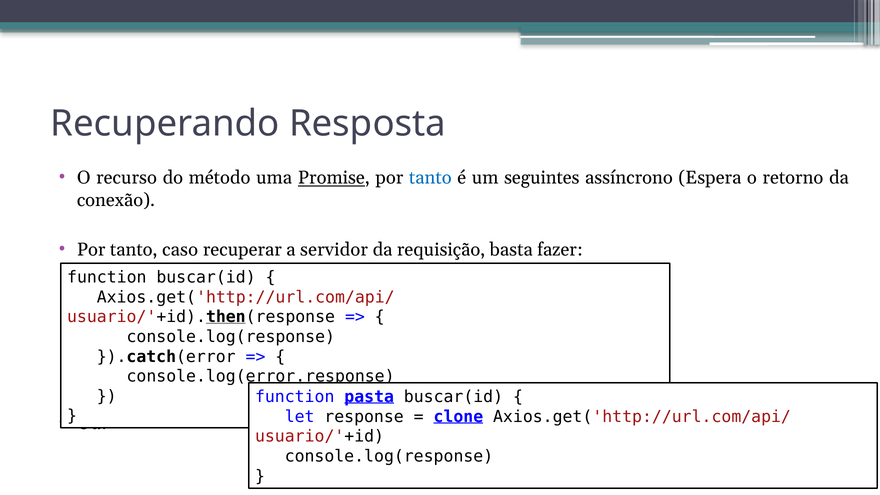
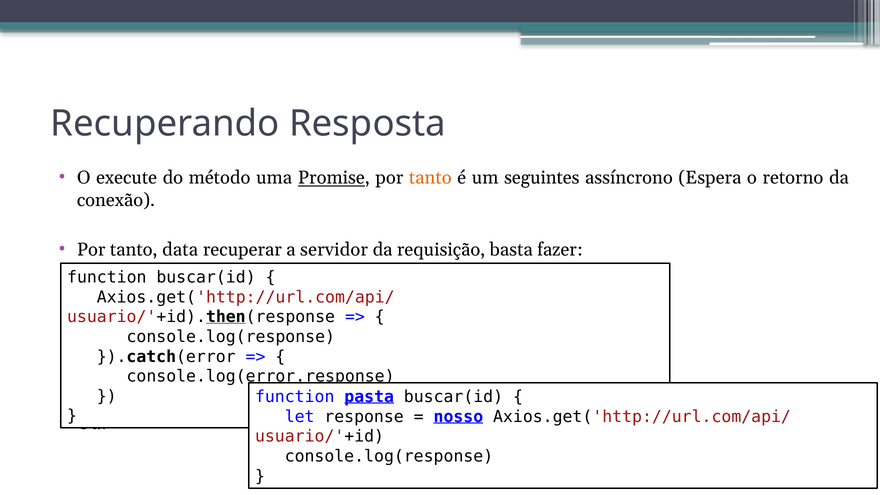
recurso: recurso -> execute
tanto at (430, 178) colour: blue -> orange
caso: caso -> data
clone: clone -> nosso
